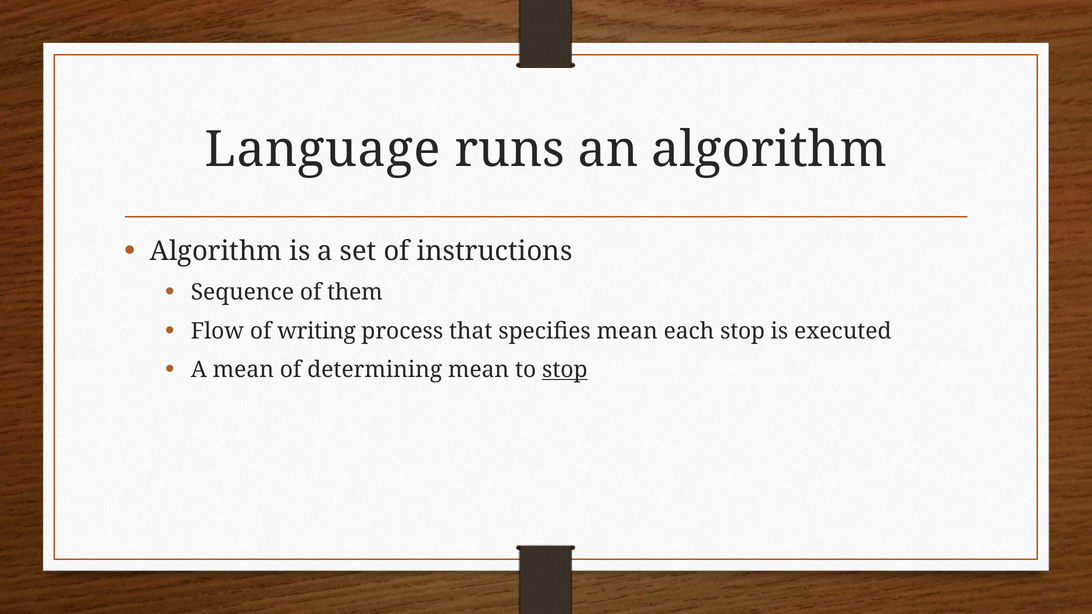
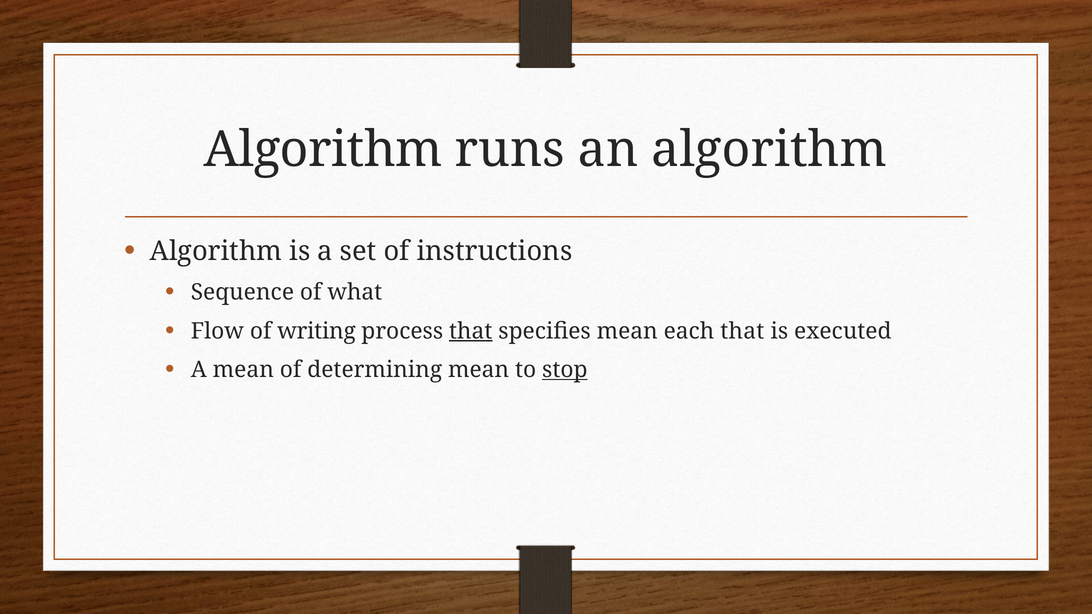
Language at (323, 150): Language -> Algorithm
them: them -> what
that at (471, 331) underline: none -> present
each stop: stop -> that
